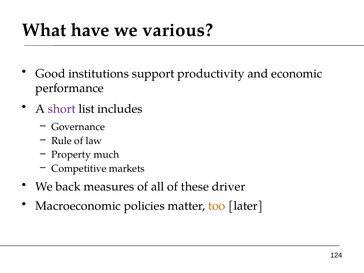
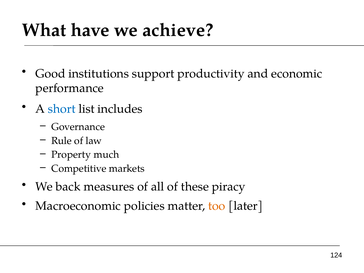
various: various -> achieve
short colour: purple -> blue
driver: driver -> piracy
